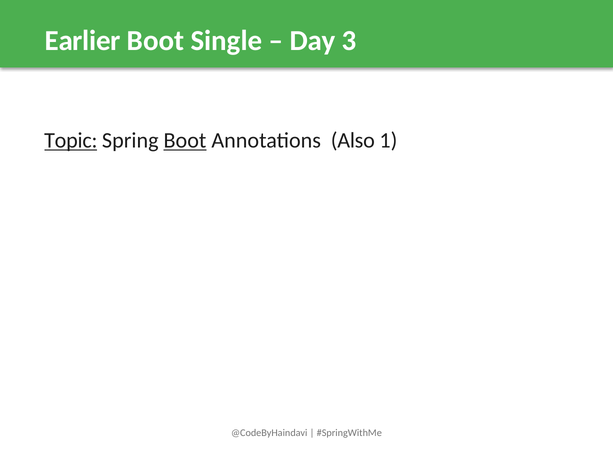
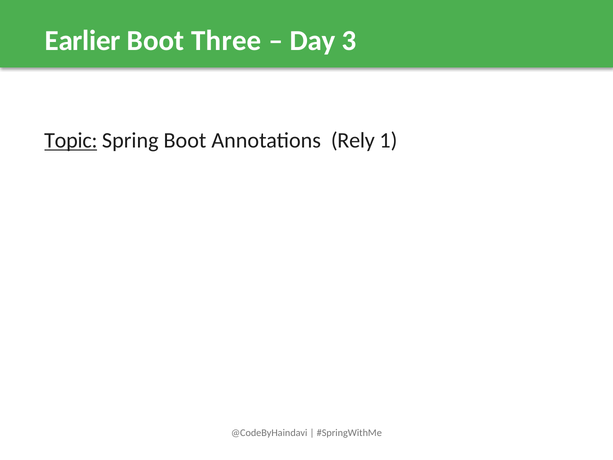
Single: Single -> Three
Boot at (185, 140) underline: present -> none
Also: Also -> Rely
